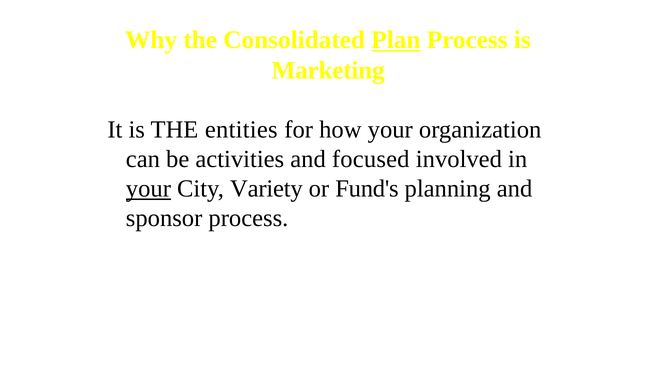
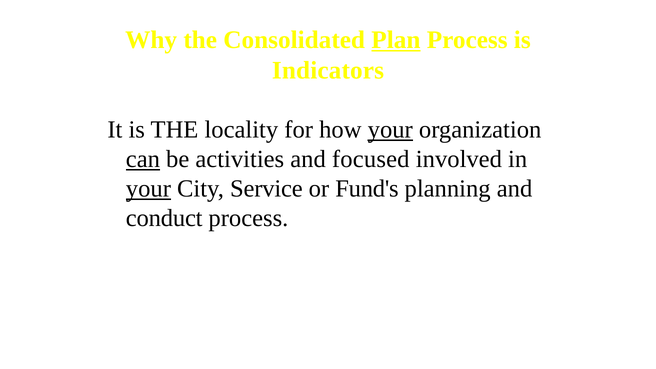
Marketing: Marketing -> Indicators
entities: entities -> locality
your at (390, 130) underline: none -> present
can underline: none -> present
Variety: Variety -> Service
sponsor: sponsor -> conduct
